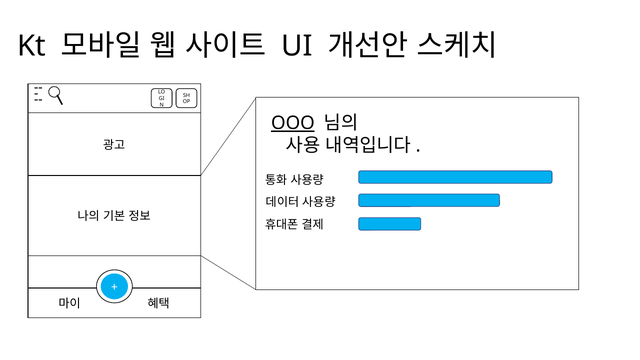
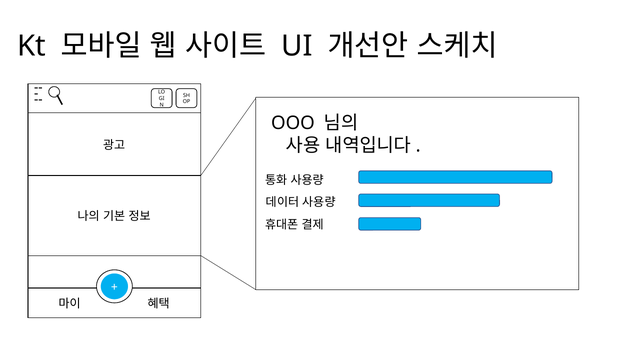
OOO underline: present -> none
